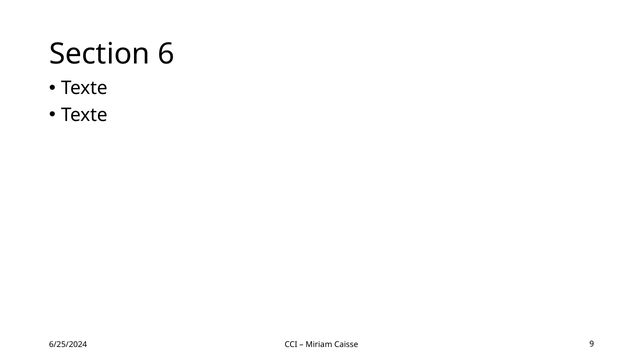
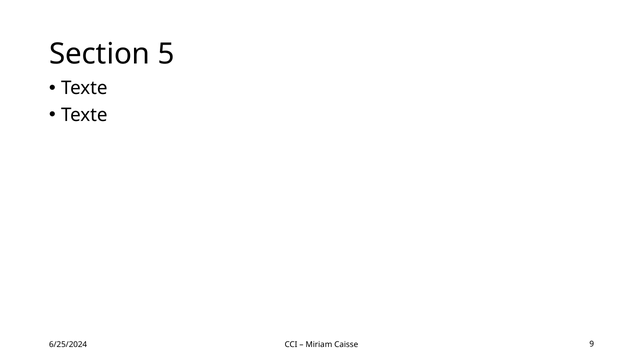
6: 6 -> 5
